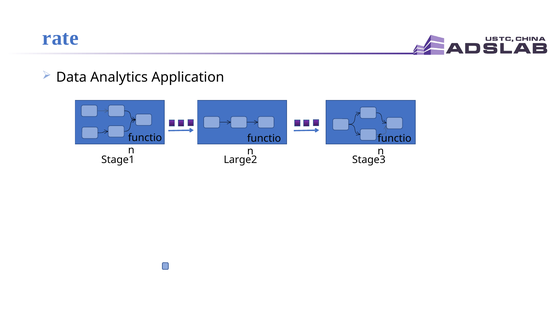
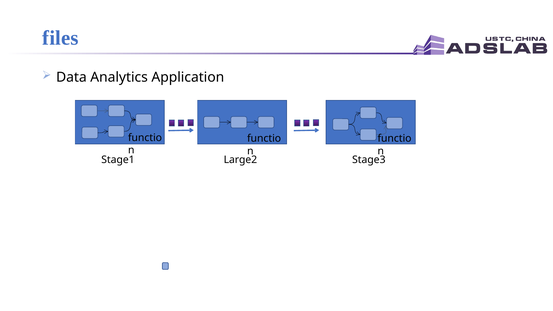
rate: rate -> files
